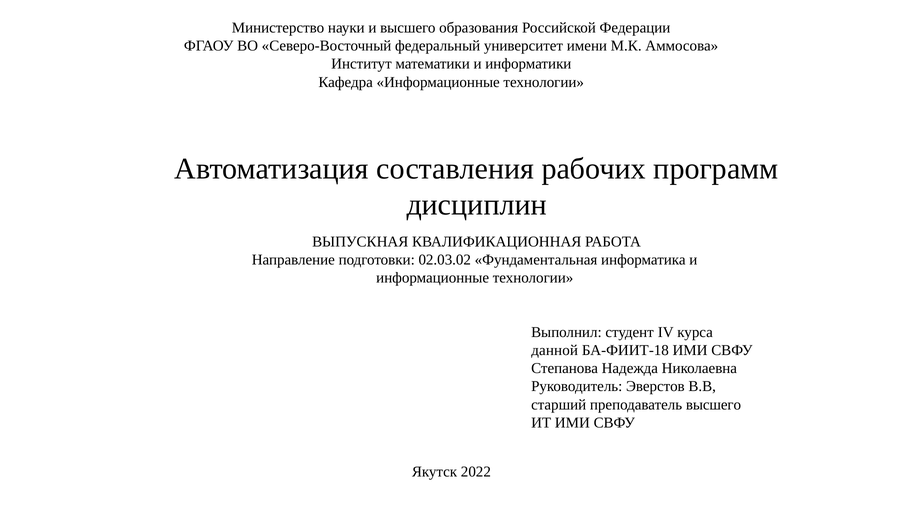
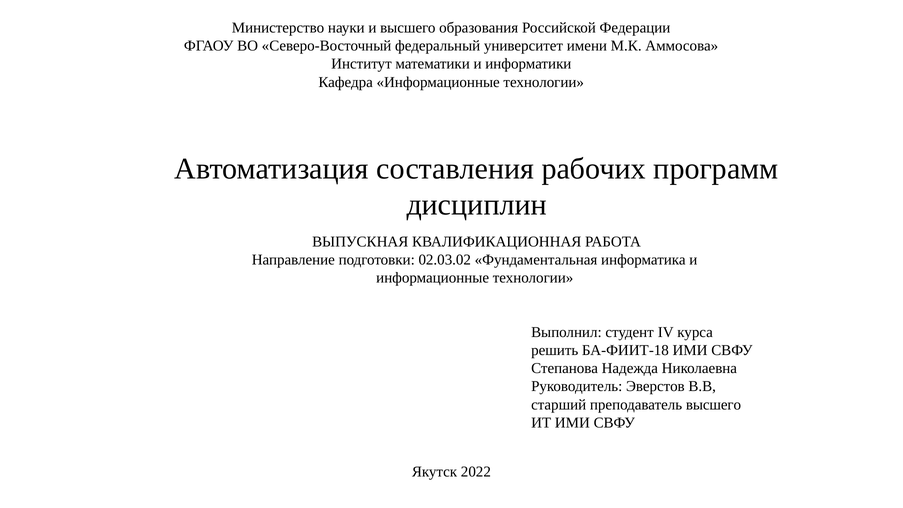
данной: данной -> решить
